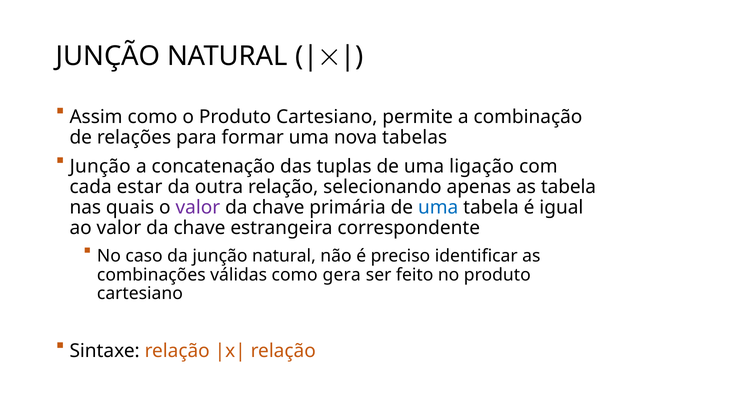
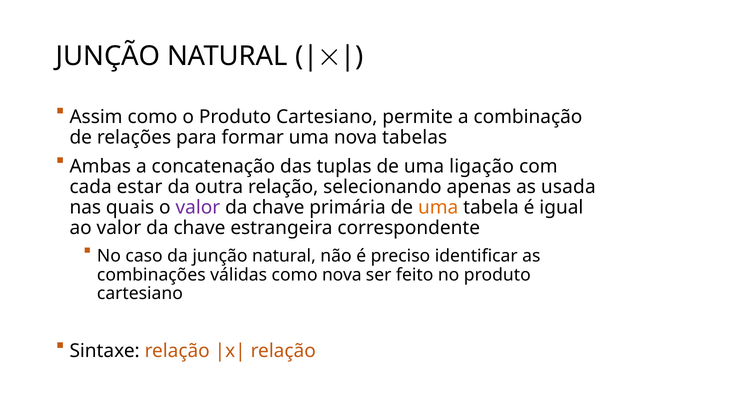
Junção at (100, 166): Junção -> Ambas
as tabela: tabela -> usada
uma at (438, 207) colour: blue -> orange
como gera: gera -> nova
